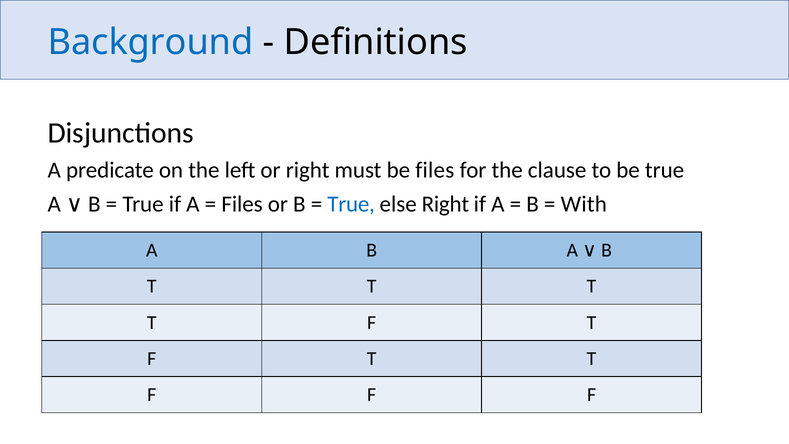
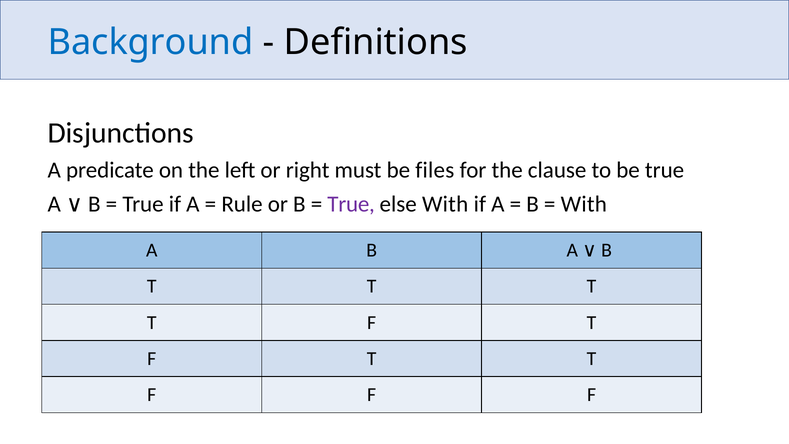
Files at (242, 204): Files -> Rule
True at (351, 204) colour: blue -> purple
else Right: Right -> With
